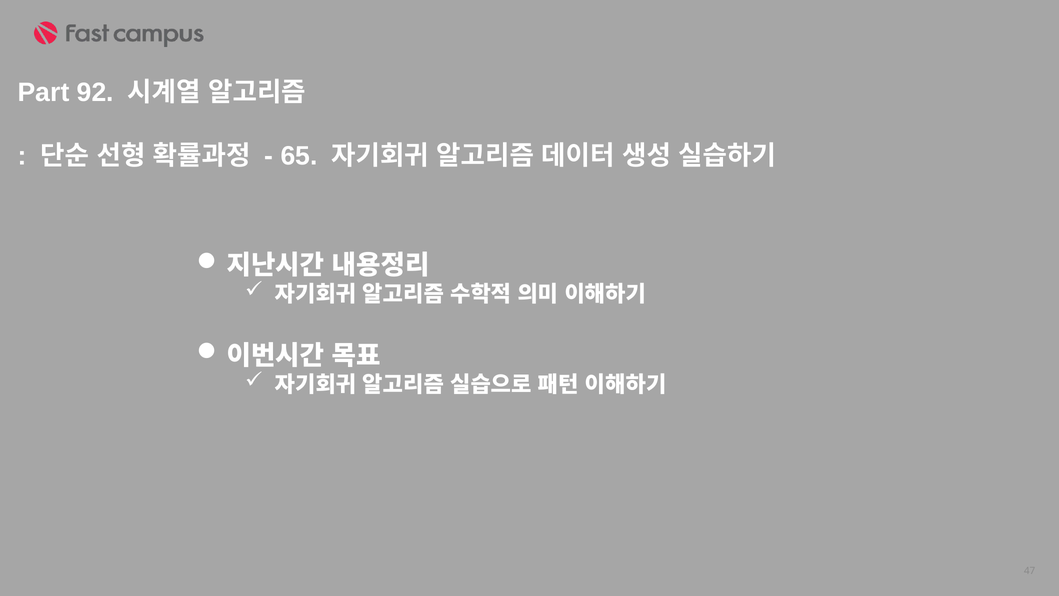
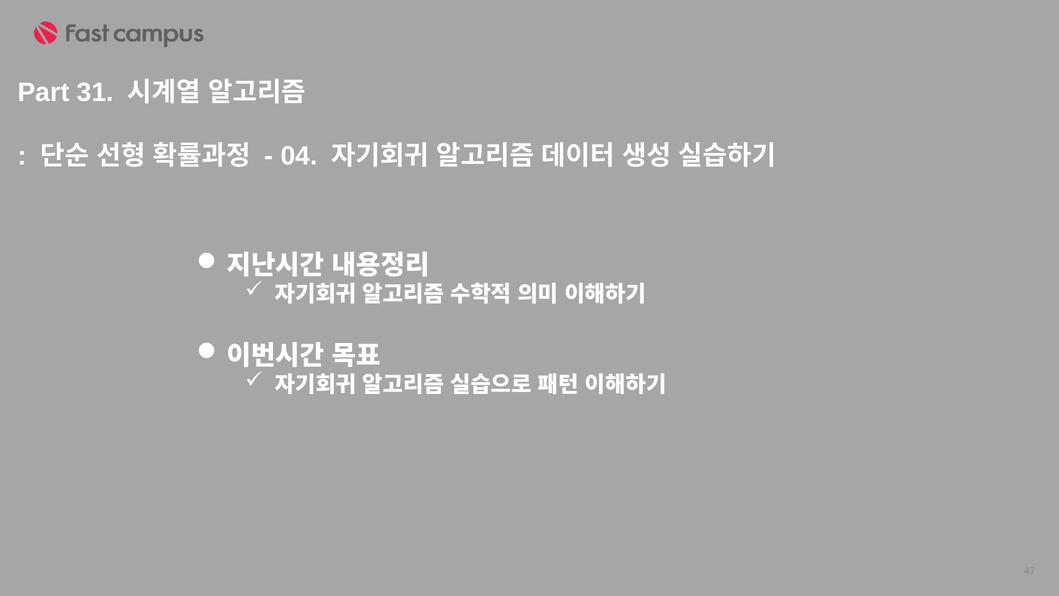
92: 92 -> 31
65: 65 -> 04
